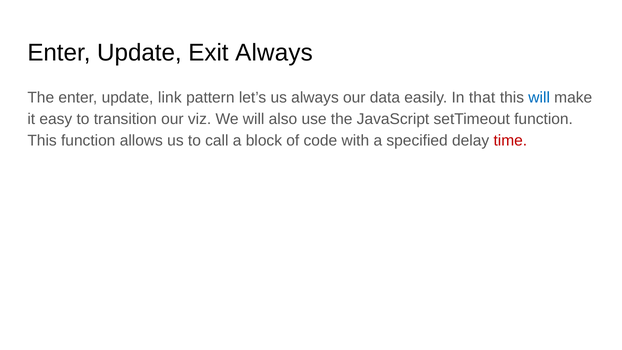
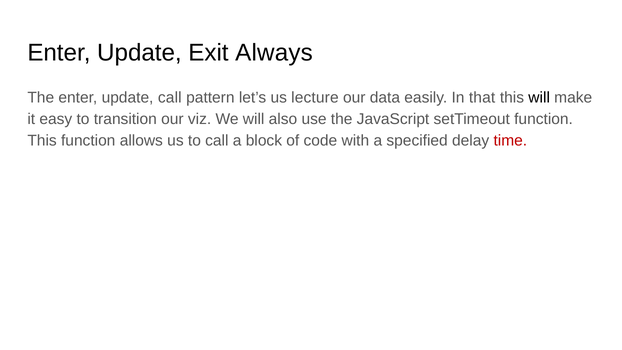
update link: link -> call
us always: always -> lecture
will at (539, 98) colour: blue -> black
